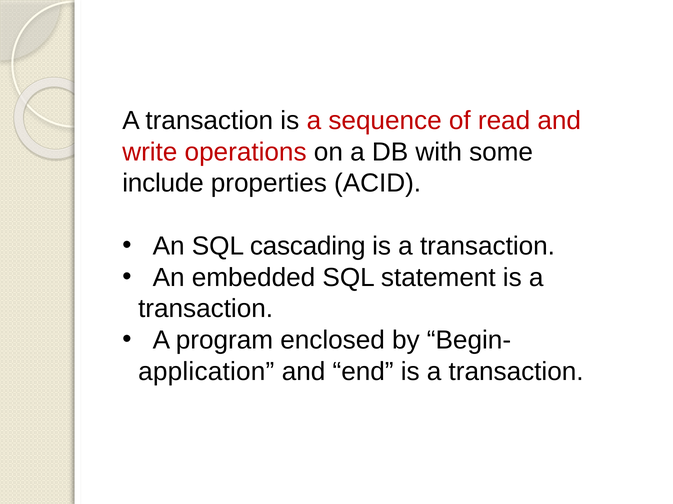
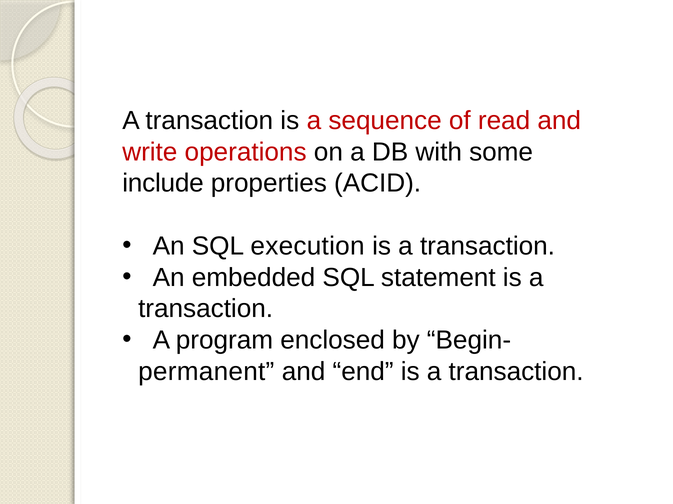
cascading: cascading -> execution
application: application -> permanent
